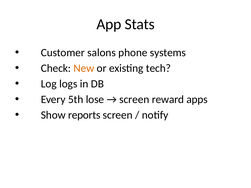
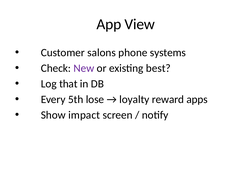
Stats: Stats -> View
New colour: orange -> purple
tech: tech -> best
logs: logs -> that
screen at (134, 100): screen -> loyalty
reports: reports -> impact
